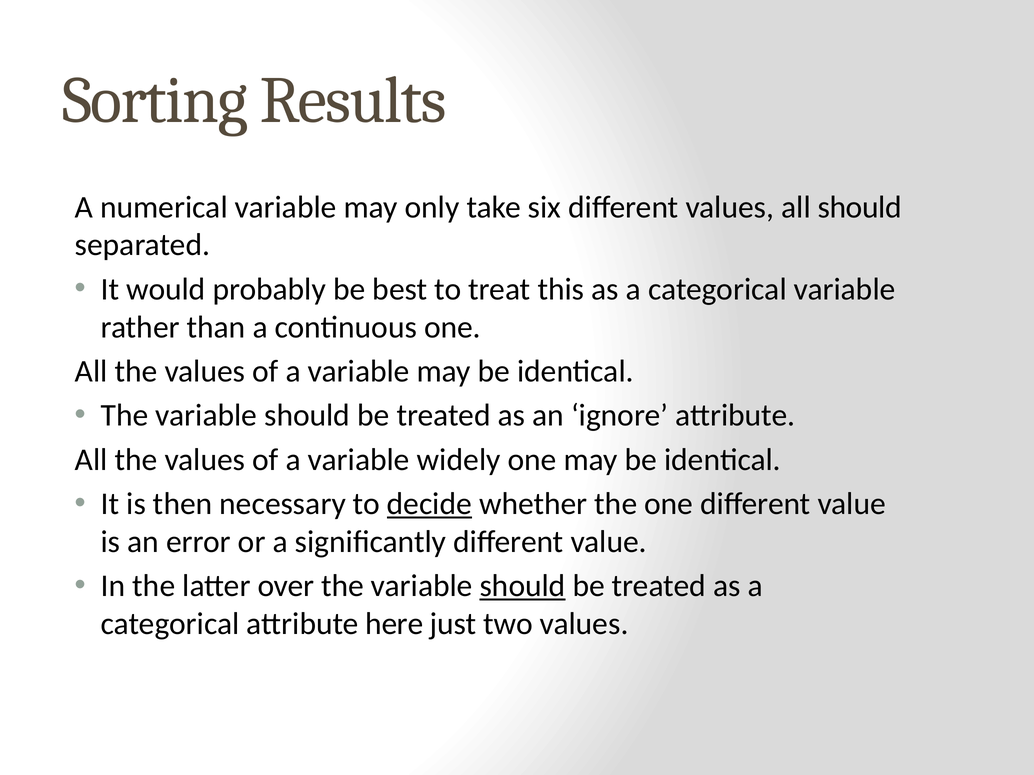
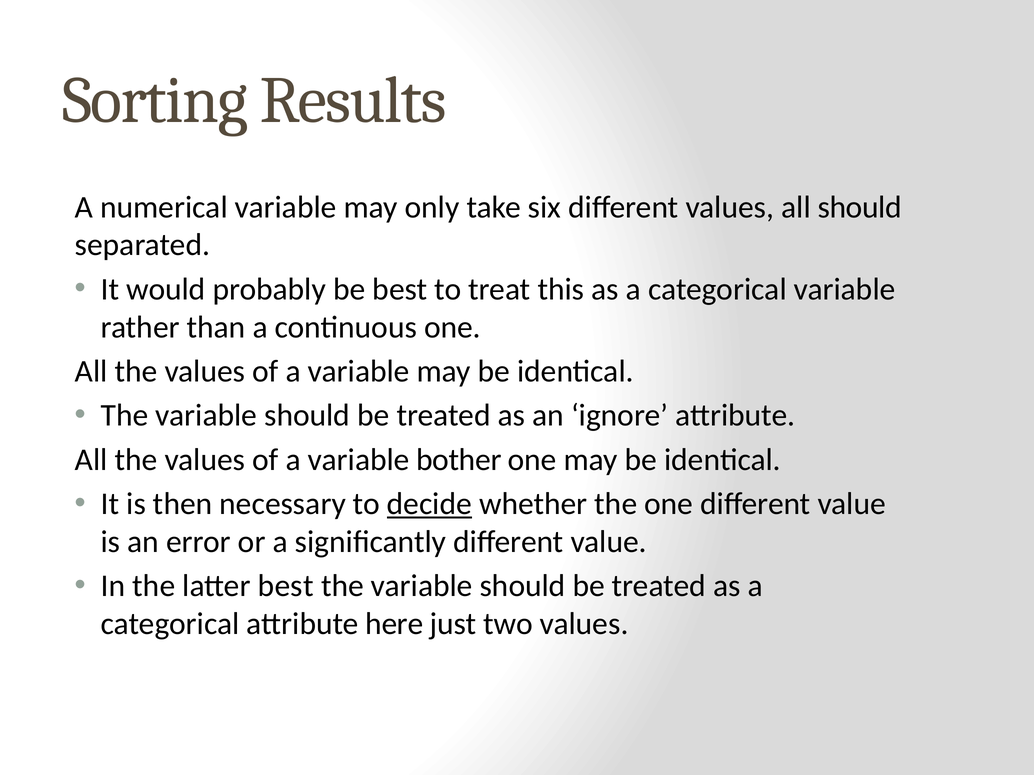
widely: widely -> bother
latter over: over -> best
should at (523, 586) underline: present -> none
